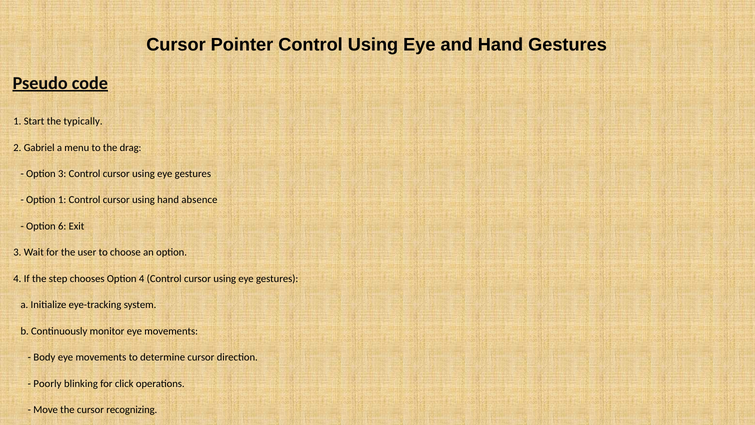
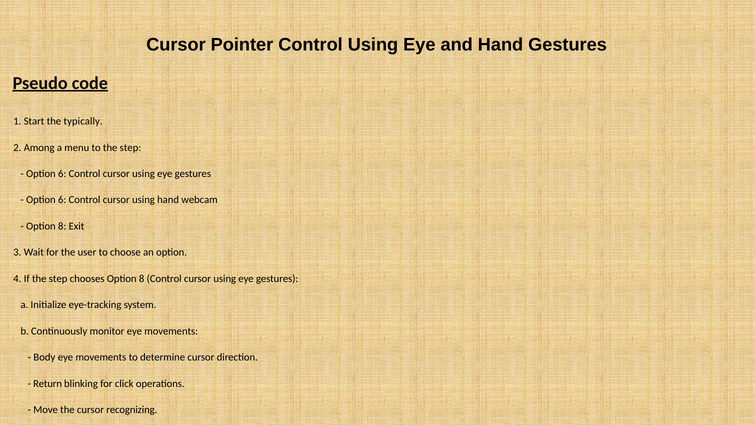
Gabriel: Gabriel -> Among
to the drag: drag -> step
3 at (62, 174): 3 -> 6
1 at (62, 200): 1 -> 6
absence: absence -> webcam
6 at (62, 226): 6 -> 8
chooses Option 4: 4 -> 8
Poorly: Poorly -> Return
